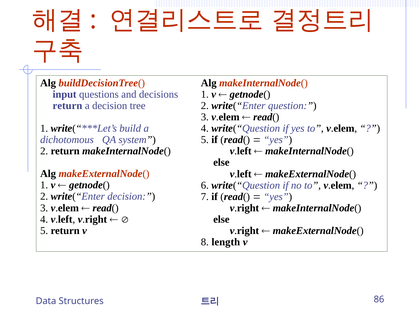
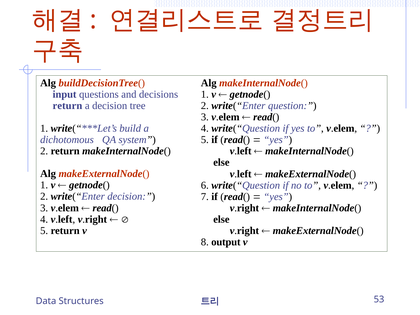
length: length -> output
86: 86 -> 53
